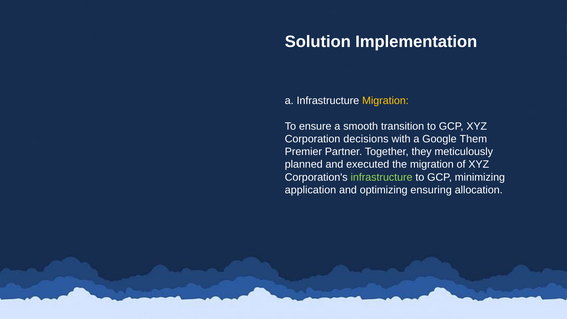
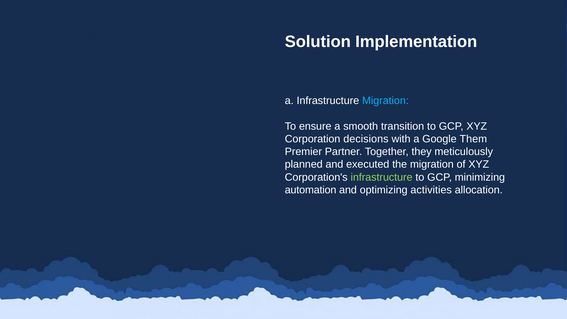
Migration at (385, 101) colour: yellow -> light blue
application: application -> automation
ensuring: ensuring -> activities
